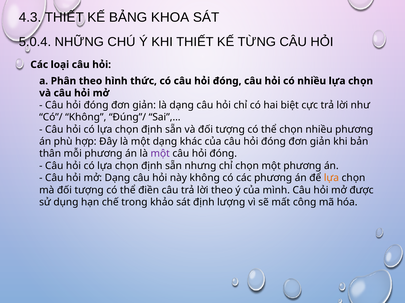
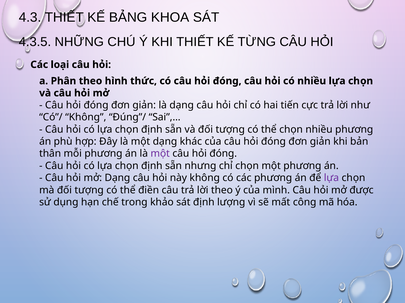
5.0.4: 5.0.4 -> 4.3.5
biệt: biệt -> tiến
lựa at (331, 178) colour: orange -> purple
